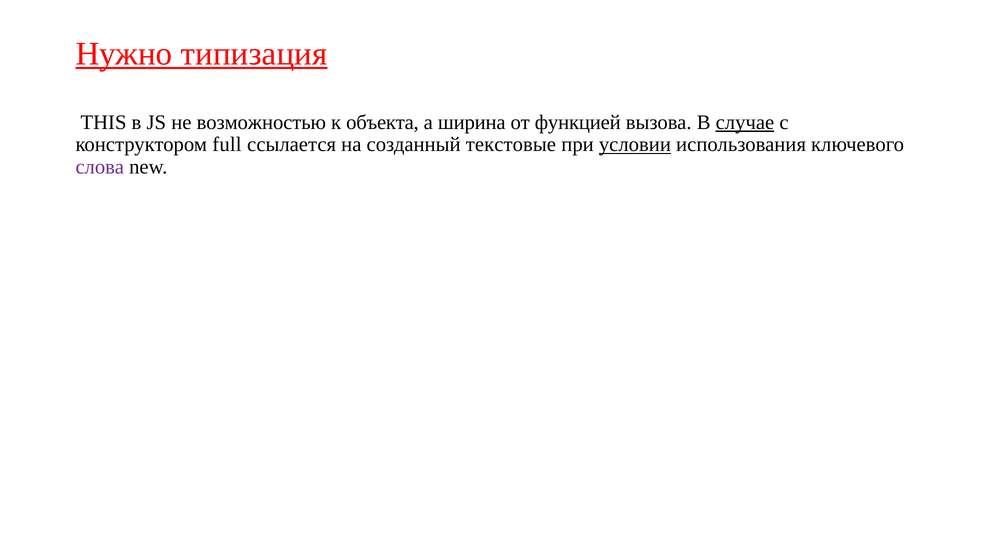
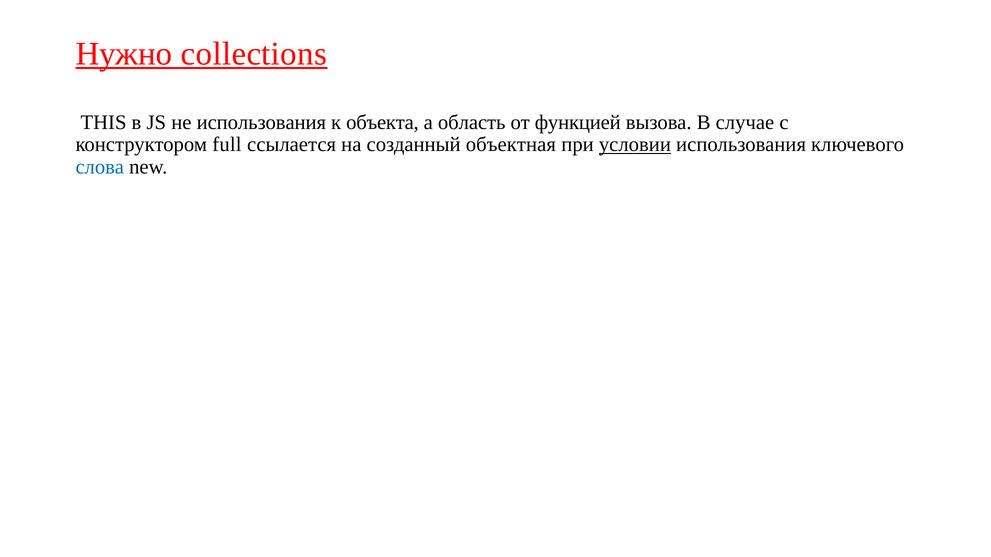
типизация: типизация -> collections
не возможностью: возможностью -> использования
ширина: ширина -> область
случае underline: present -> none
текстовые: текстовые -> объектная
слова colour: purple -> blue
